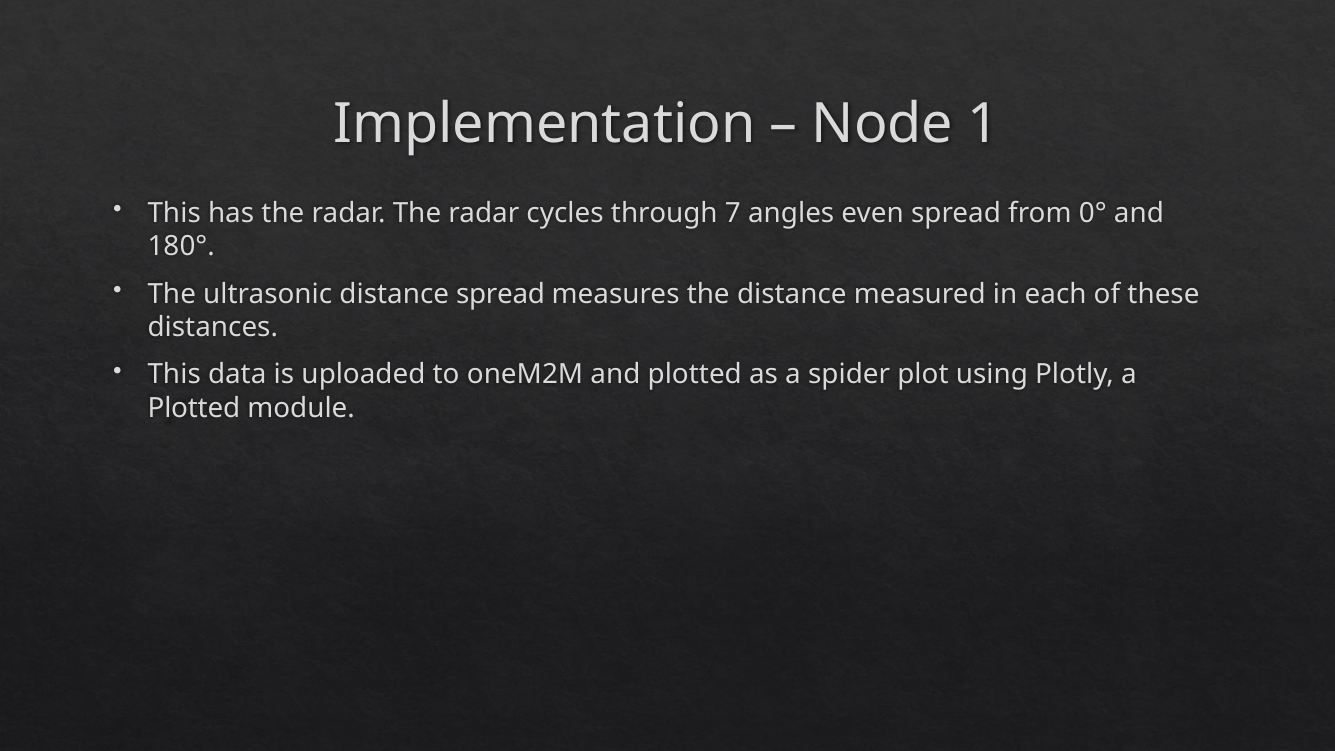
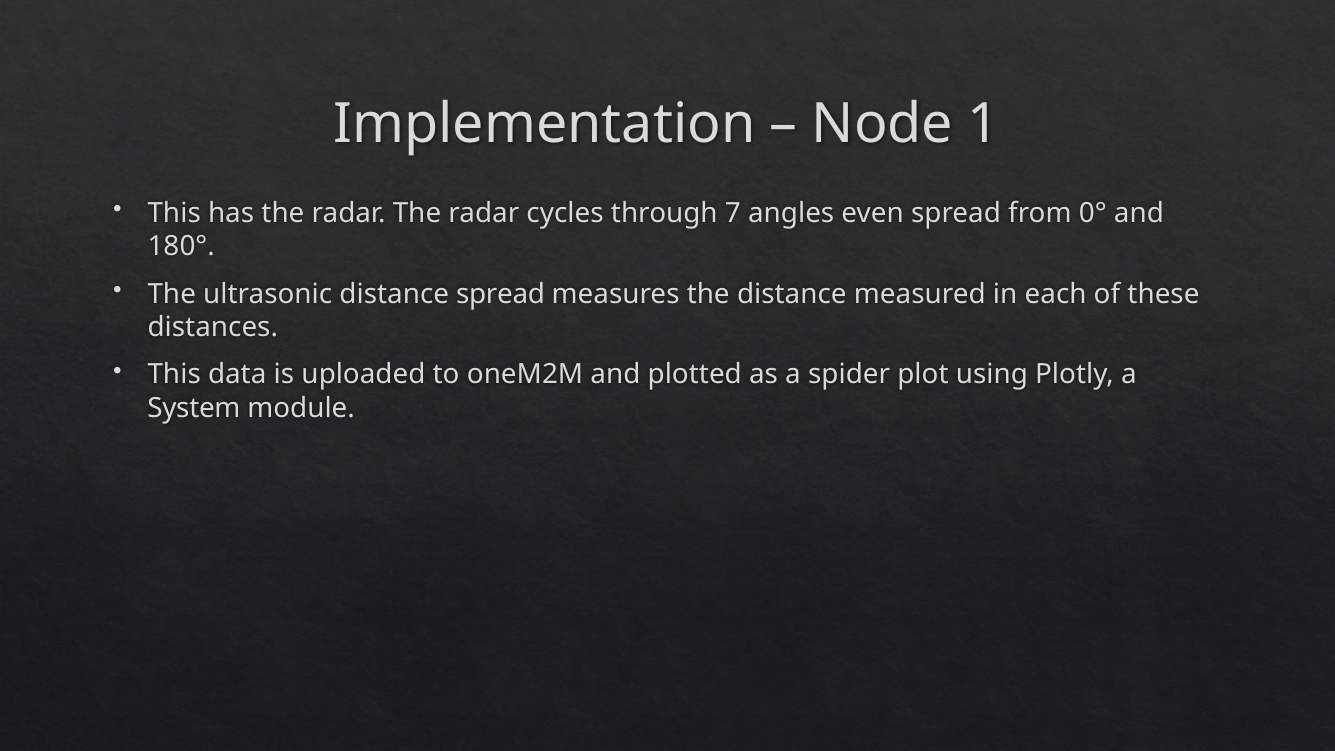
Plotted at (194, 408): Plotted -> System
